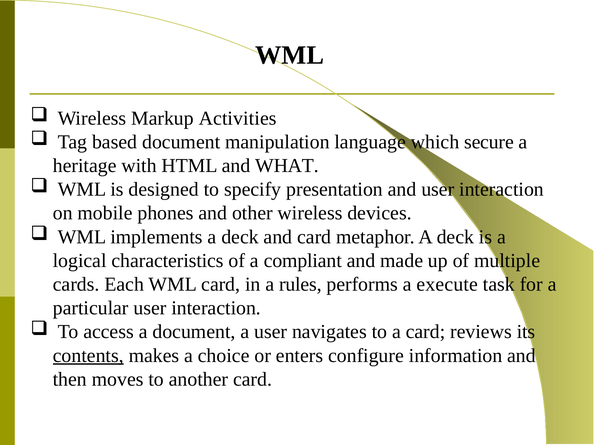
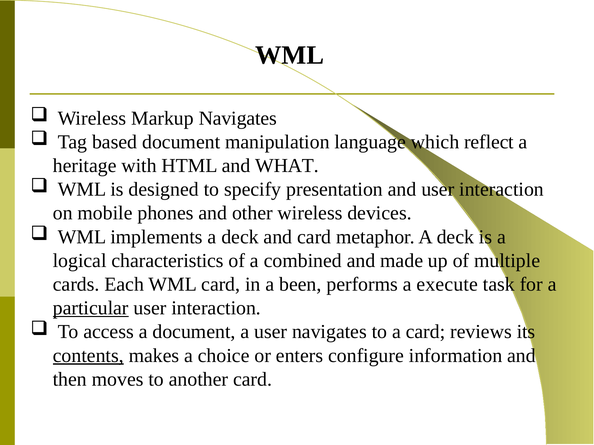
Markup Activities: Activities -> Navigates
secure: secure -> reflect
compliant: compliant -> combined
rules: rules -> been
particular underline: none -> present
